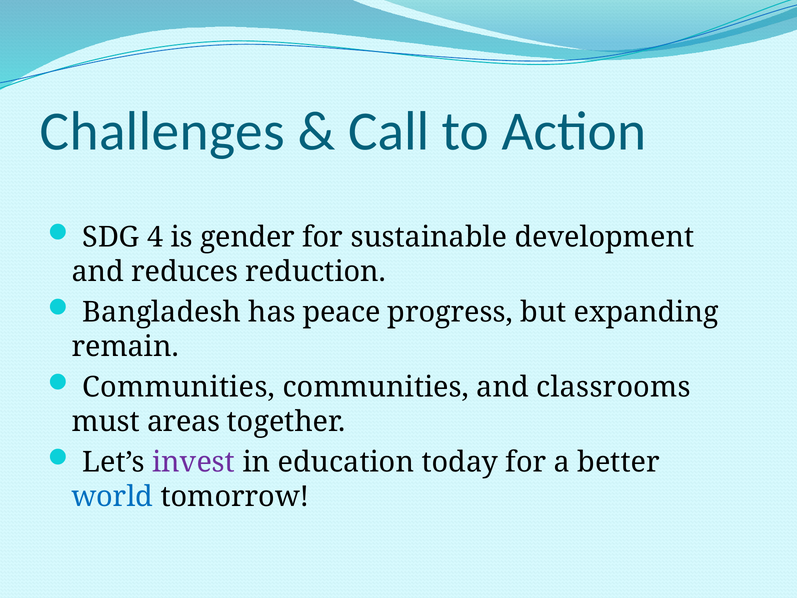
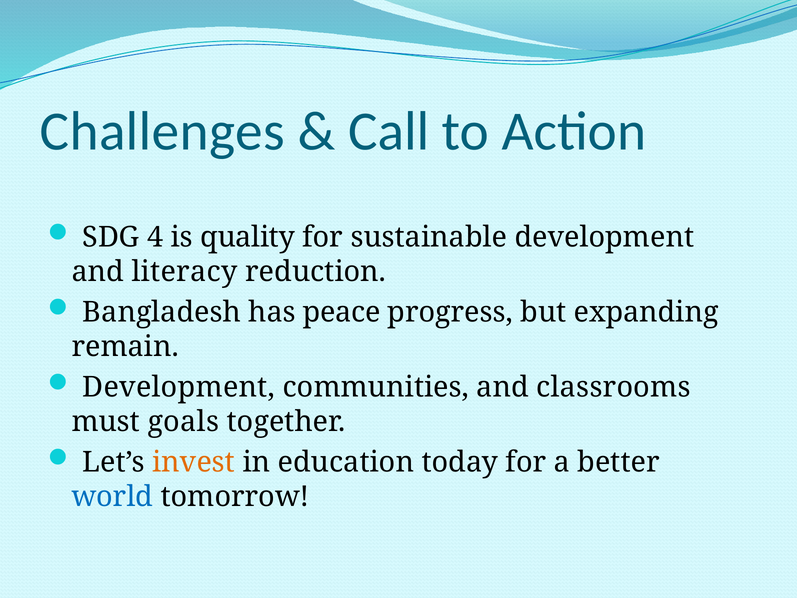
gender: gender -> quality
reduces: reduces -> literacy
Communities at (179, 387): Communities -> Development
areas: areas -> goals
invest colour: purple -> orange
